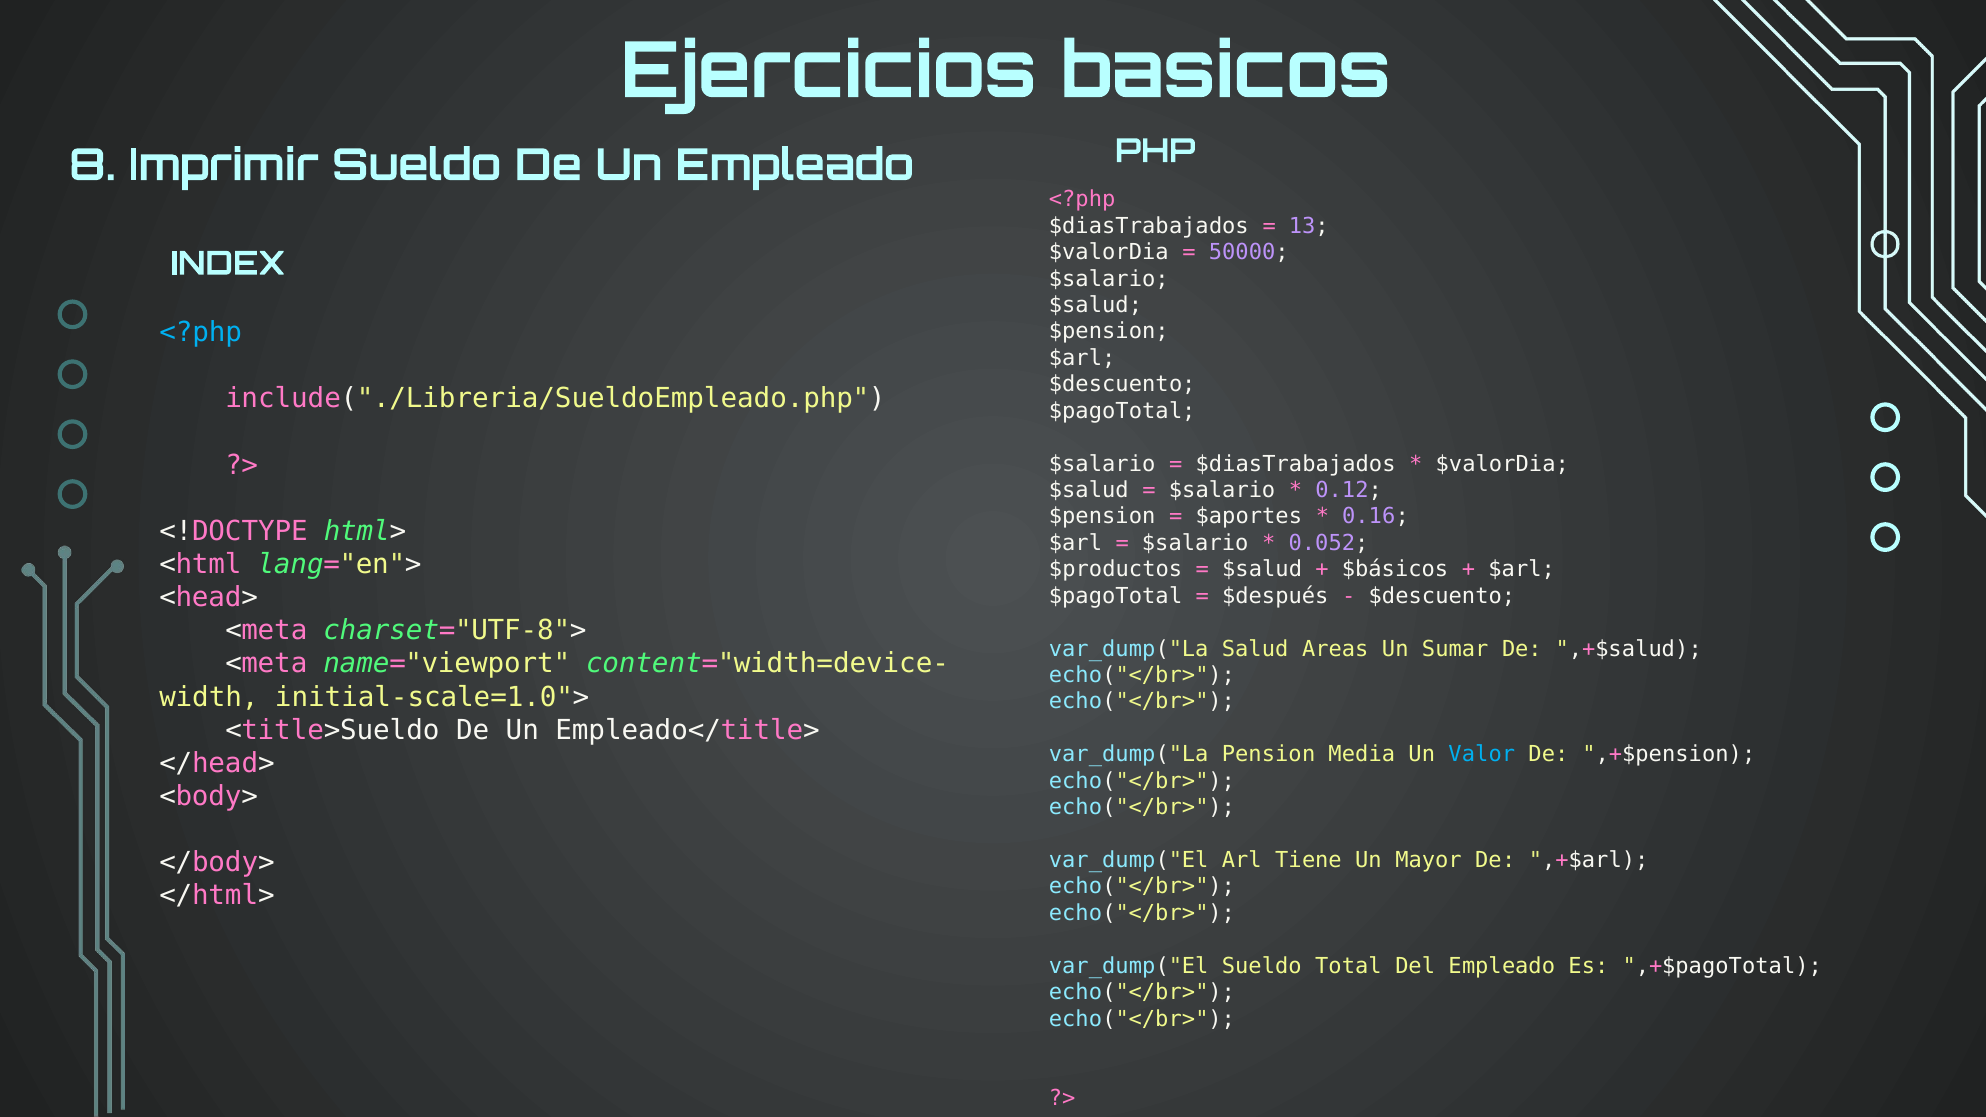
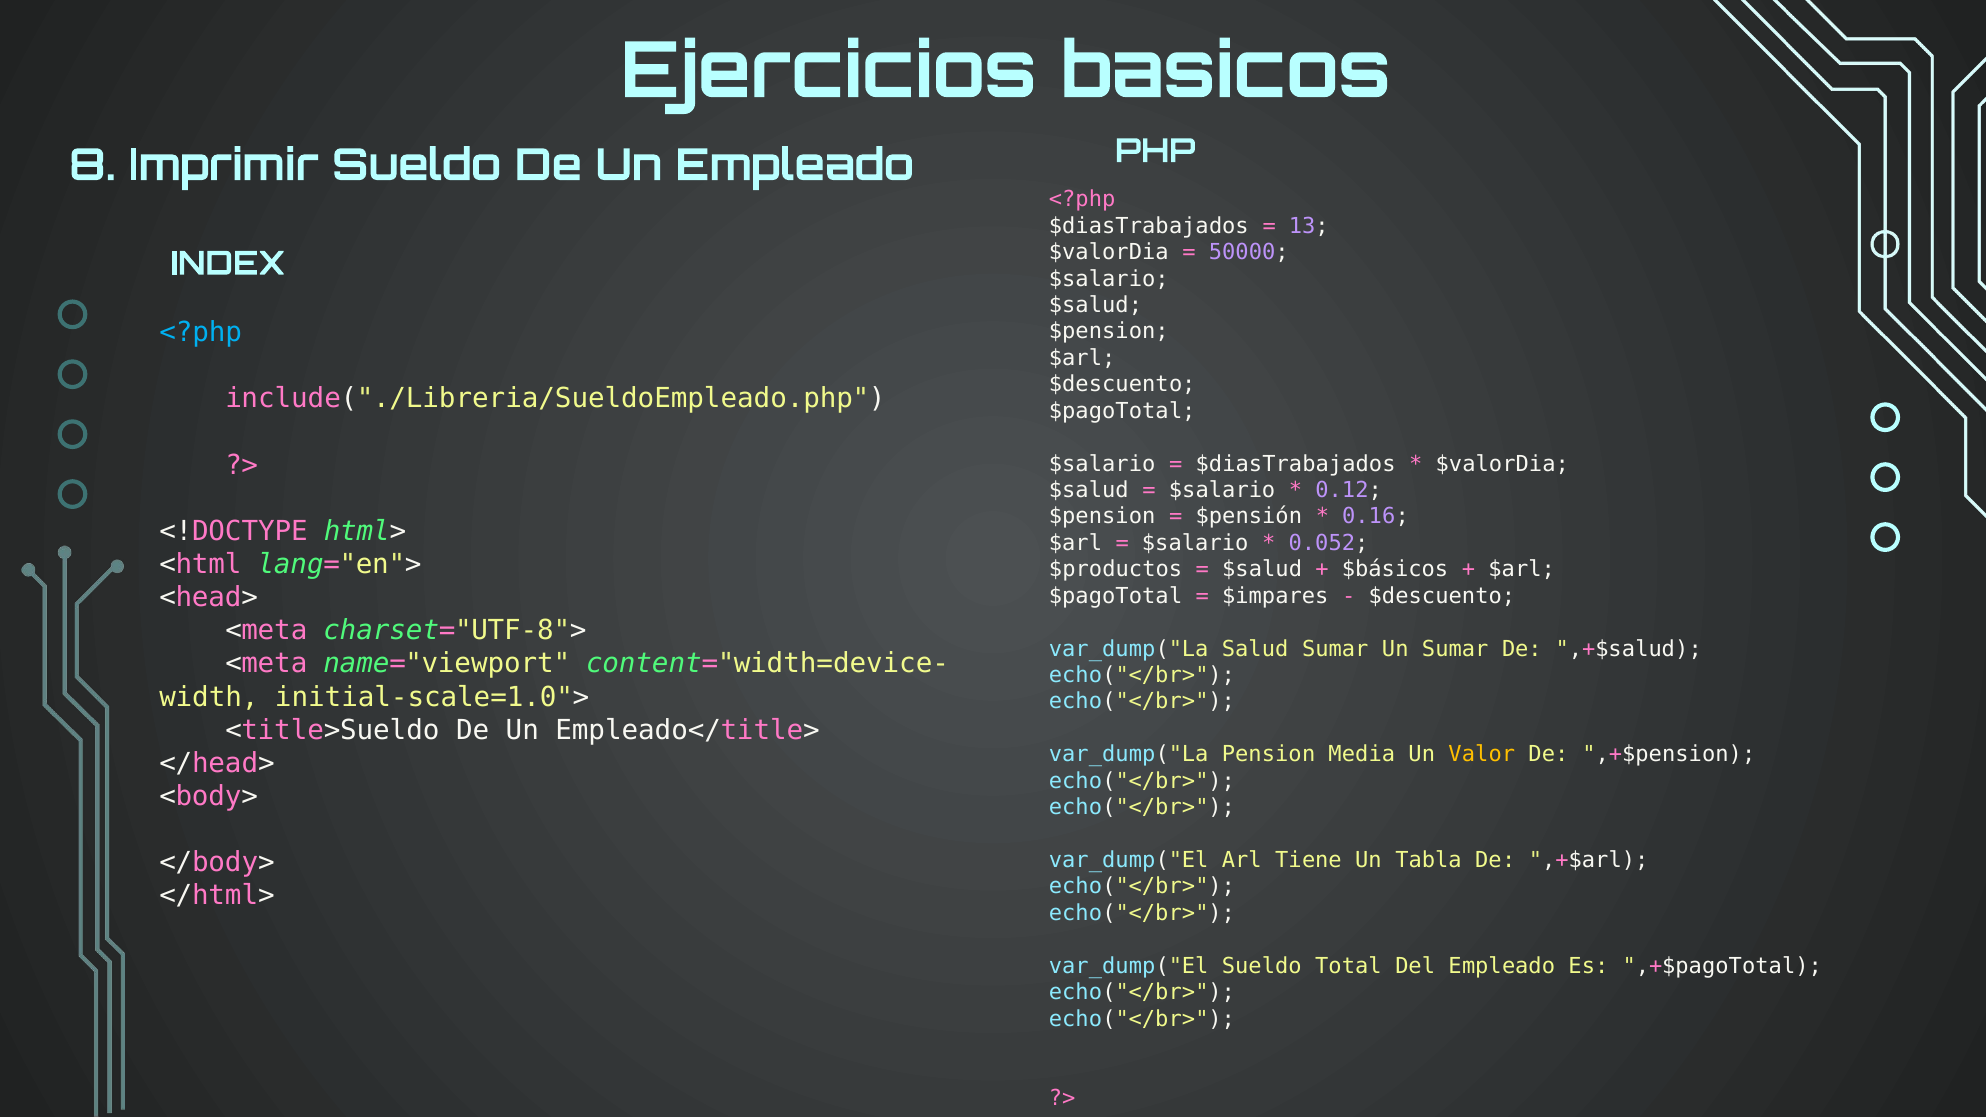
$aportes: $aportes -> $pensión
$después: $después -> $impares
Salud Areas: Areas -> Sumar
Valor colour: light blue -> yellow
Mayor: Mayor -> Tabla
